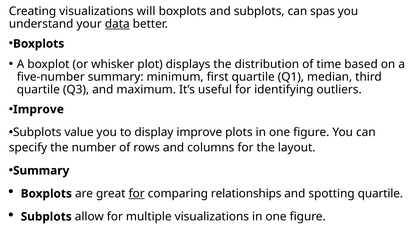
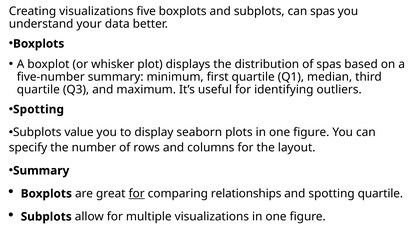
will: will -> five
data underline: present -> none
of time: time -> spas
Improve at (38, 109): Improve -> Spotting
display improve: improve -> seaborn
